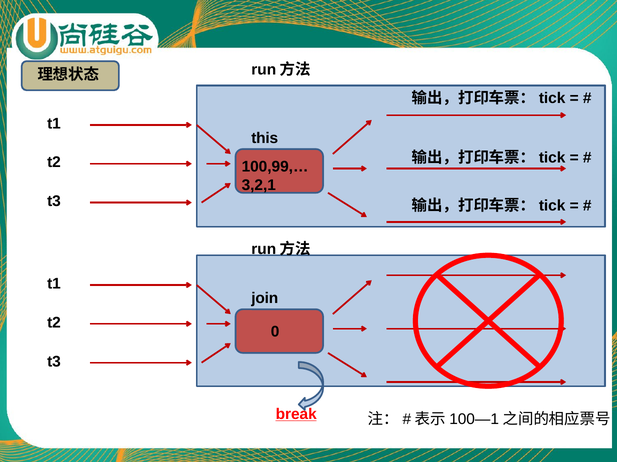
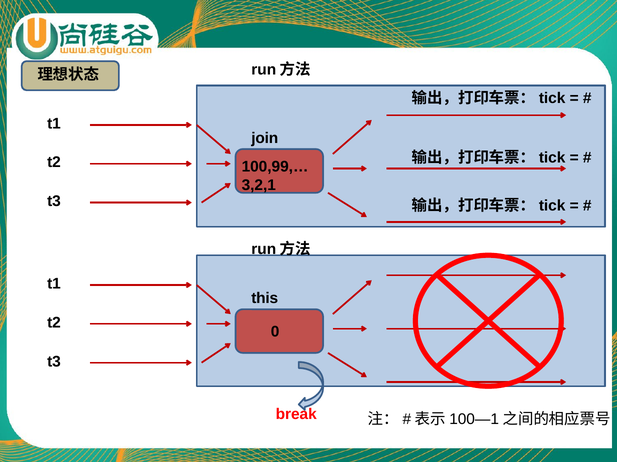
this: this -> join
join: join -> this
break underline: present -> none
